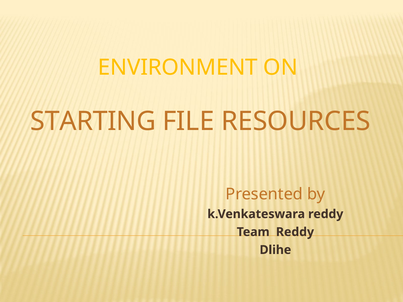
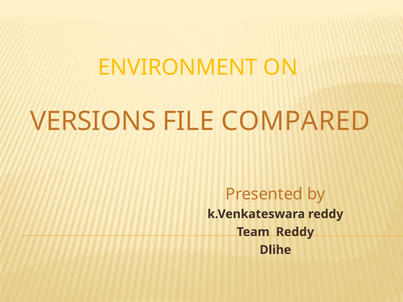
STARTING: STARTING -> VERSIONS
RESOURCES: RESOURCES -> COMPARED
